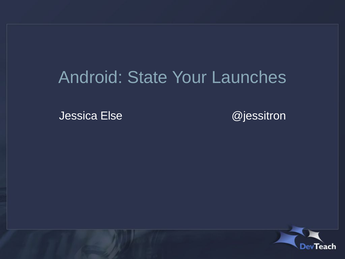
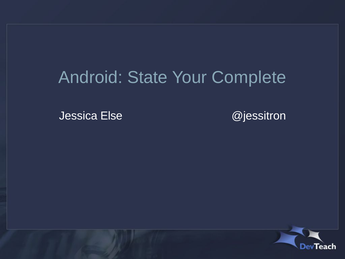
Launches: Launches -> Complete
